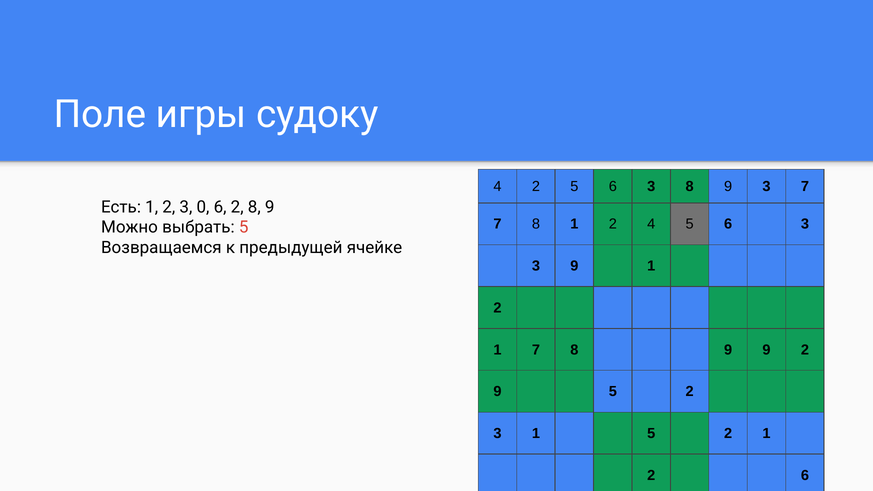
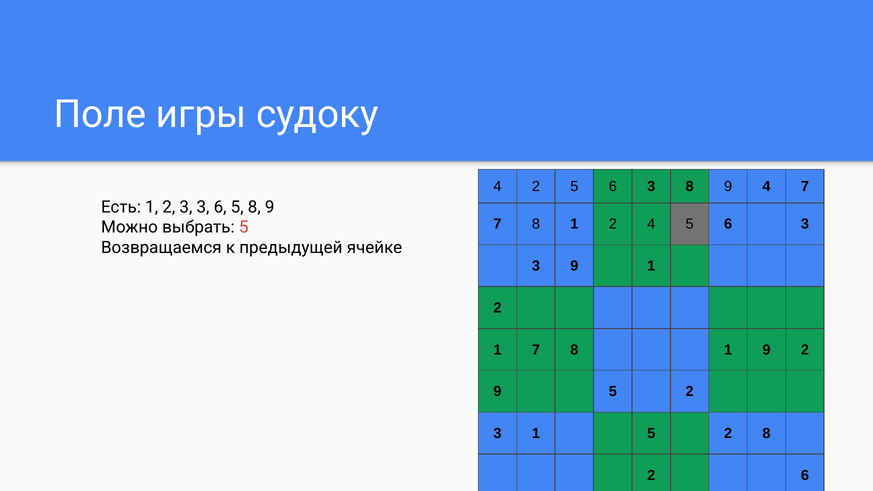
9 3: 3 -> 4
2 3 0: 0 -> 3
2 at (237, 207): 2 -> 5
1 7 8 9: 9 -> 1
5 2 1: 1 -> 8
